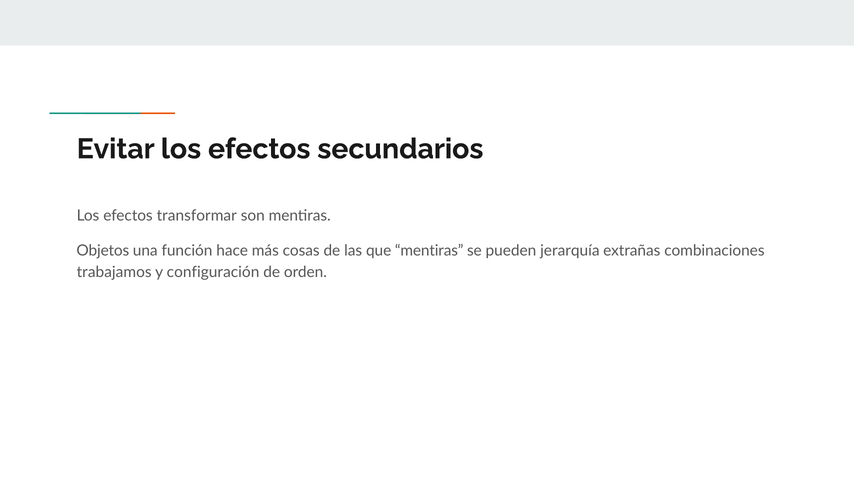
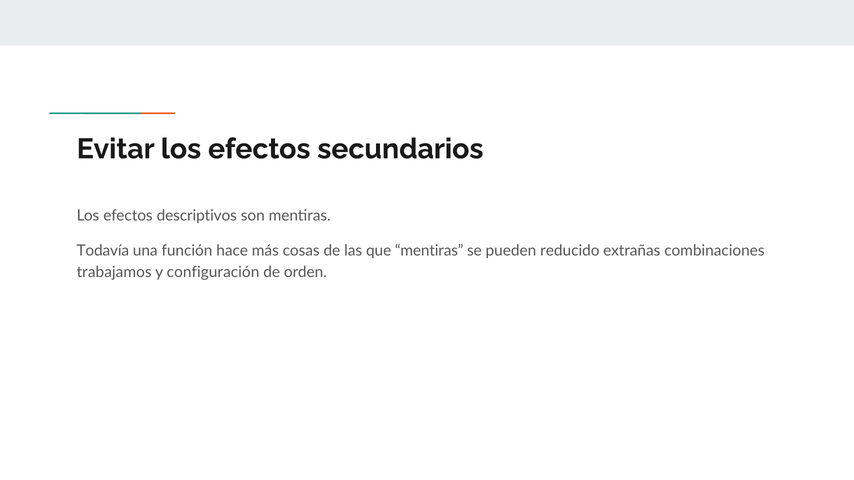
transformar: transformar -> descriptivos
Objetos: Objetos -> Todavía
jerarquía: jerarquía -> reducido
